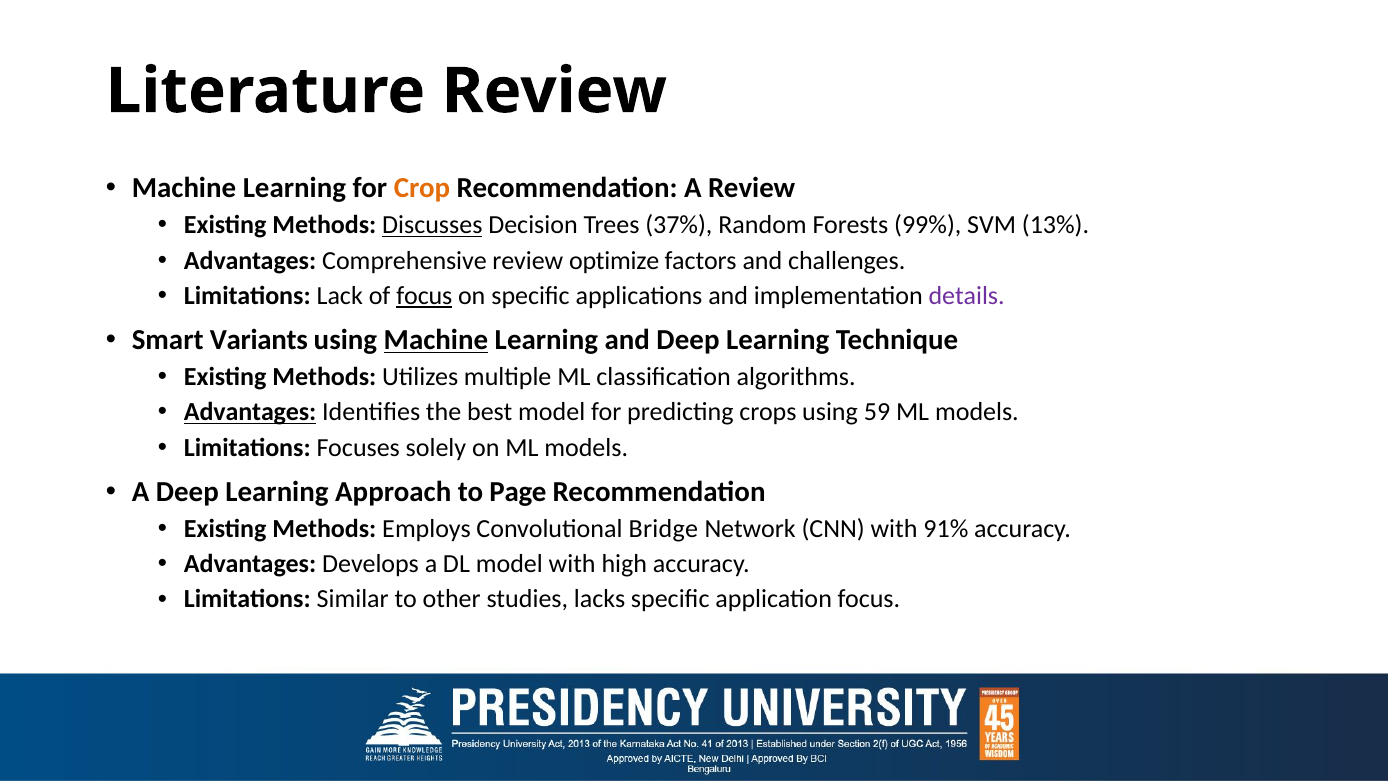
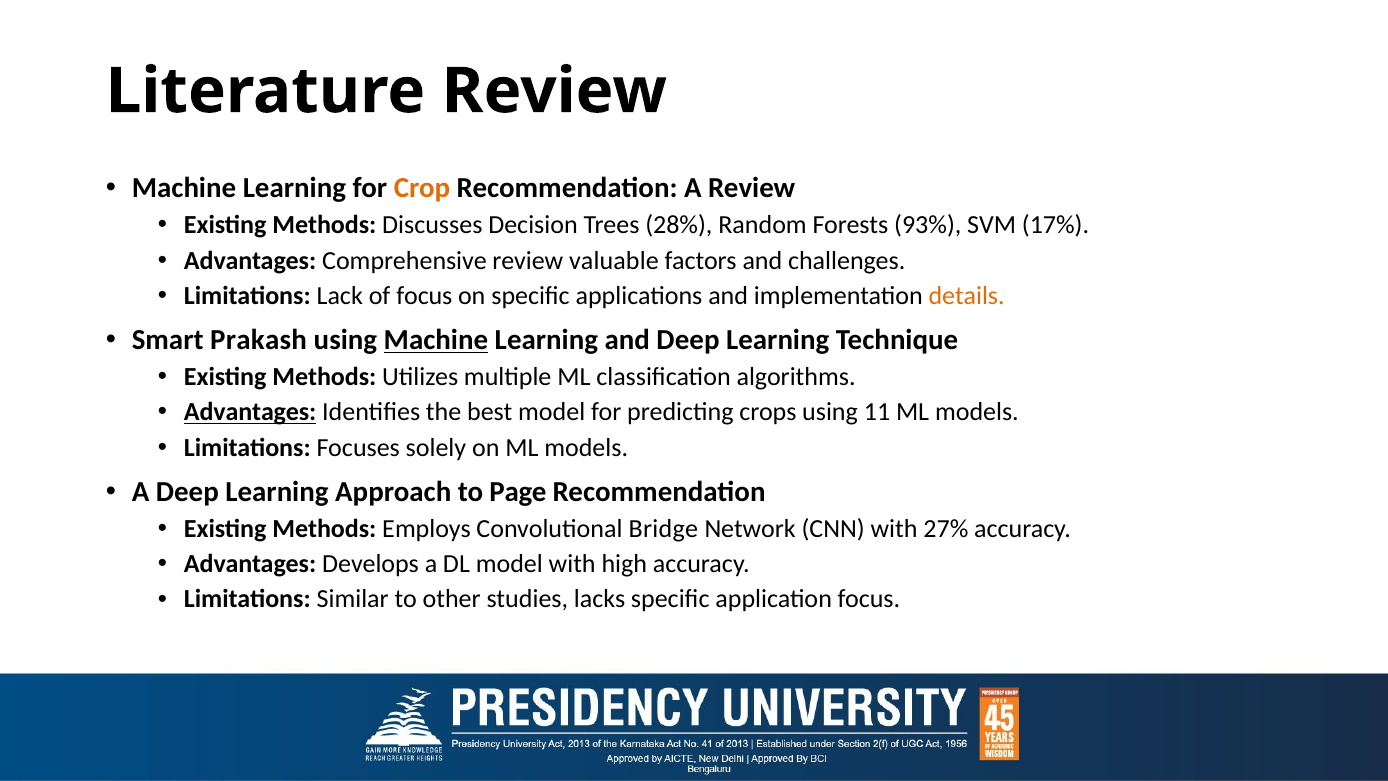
Discusses underline: present -> none
37%: 37% -> 28%
99%: 99% -> 93%
13%: 13% -> 17%
optimize: optimize -> valuable
focus at (424, 296) underline: present -> none
details colour: purple -> orange
Variants: Variants -> Prakash
59: 59 -> 11
91%: 91% -> 27%
